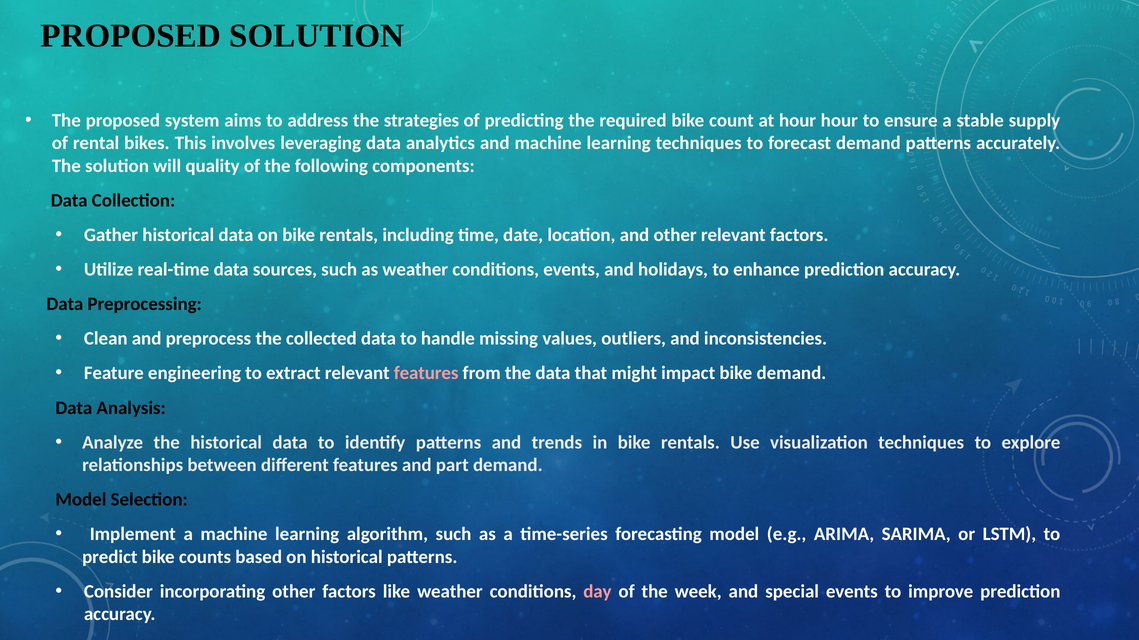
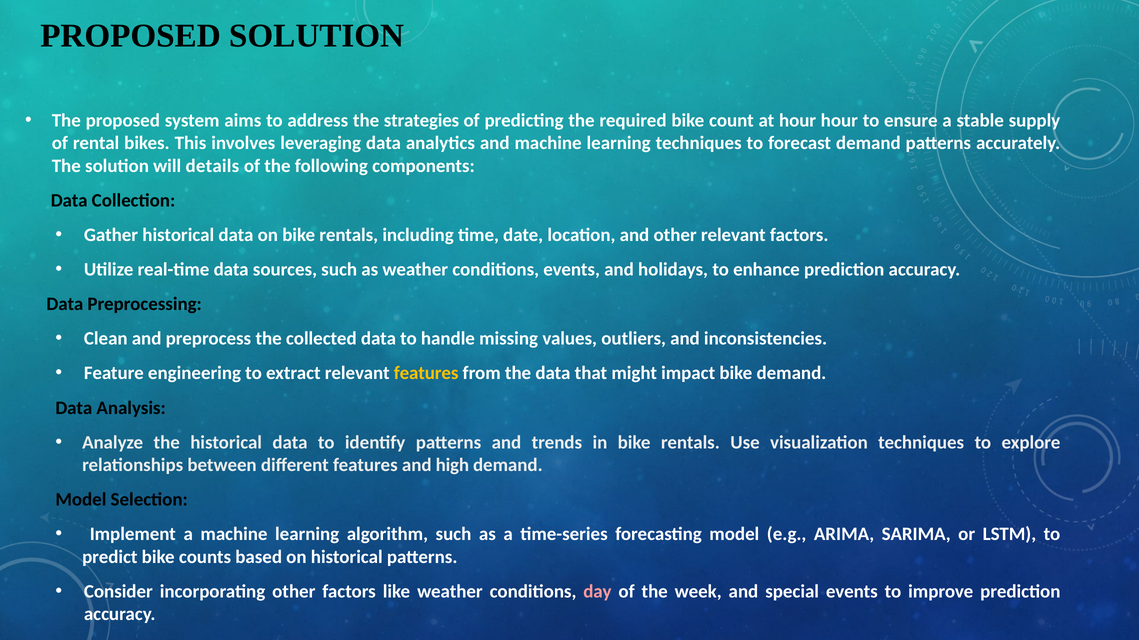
quality: quality -> details
features at (426, 374) colour: pink -> yellow
part: part -> high
